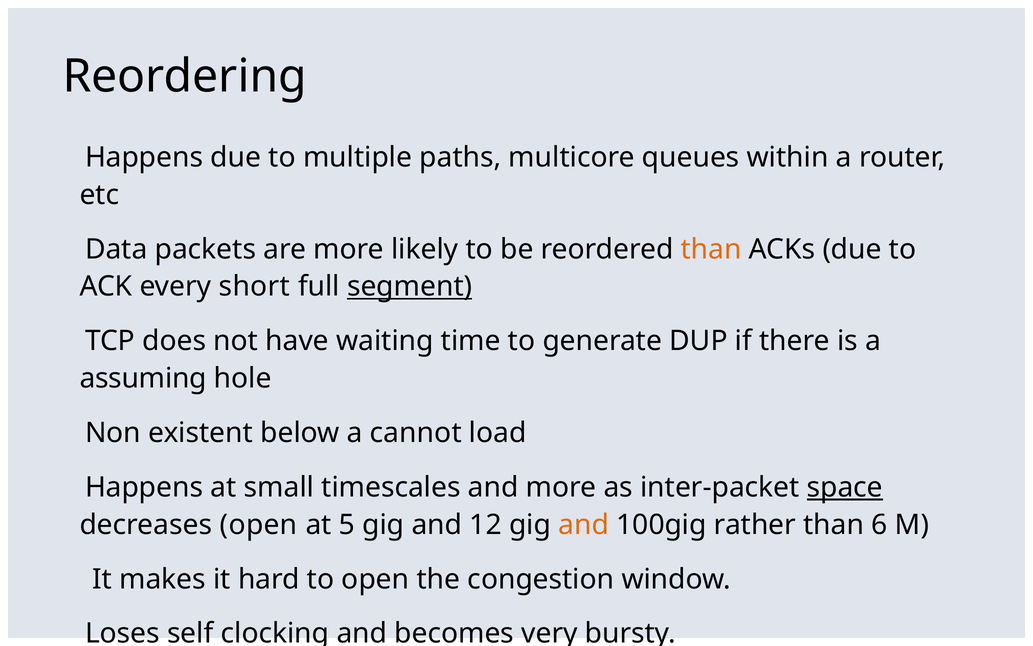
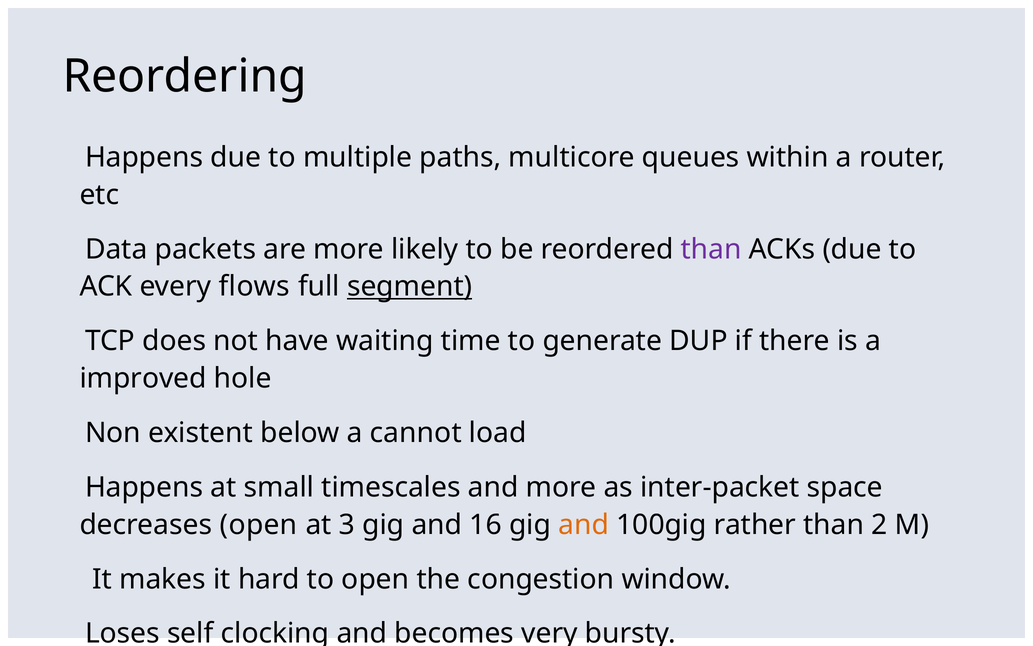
than at (711, 249) colour: orange -> purple
short: short -> flows
assuming: assuming -> improved
space underline: present -> none
5: 5 -> 3
12: 12 -> 16
6: 6 -> 2
